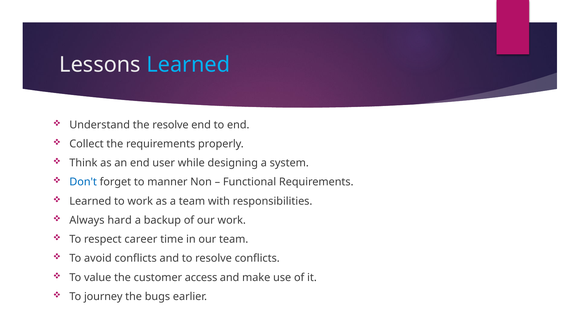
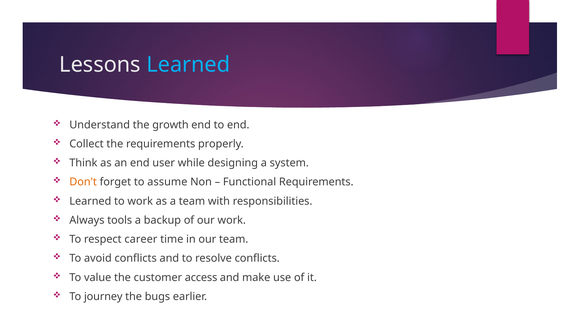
the resolve: resolve -> growth
Don't colour: blue -> orange
manner: manner -> assume
hard: hard -> tools
